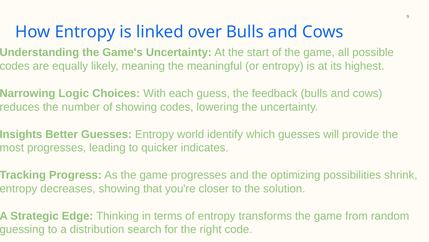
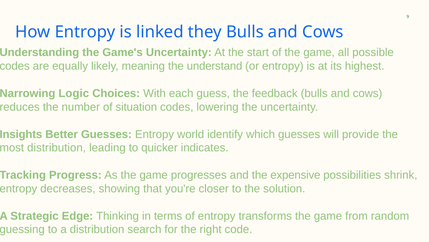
over: over -> they
meaningful: meaningful -> understand
of showing: showing -> situation
most progresses: progresses -> distribution
optimizing: optimizing -> expensive
